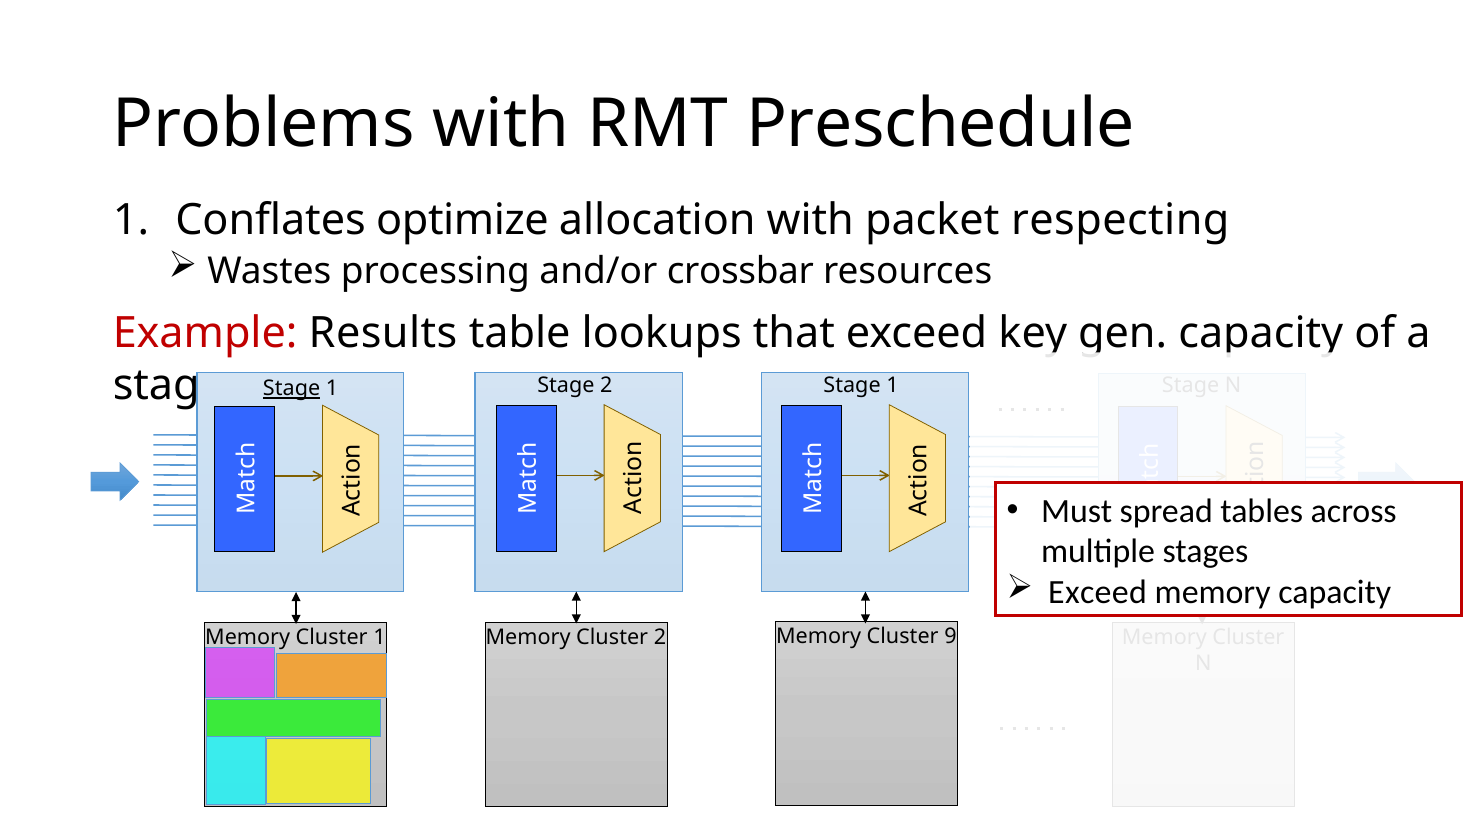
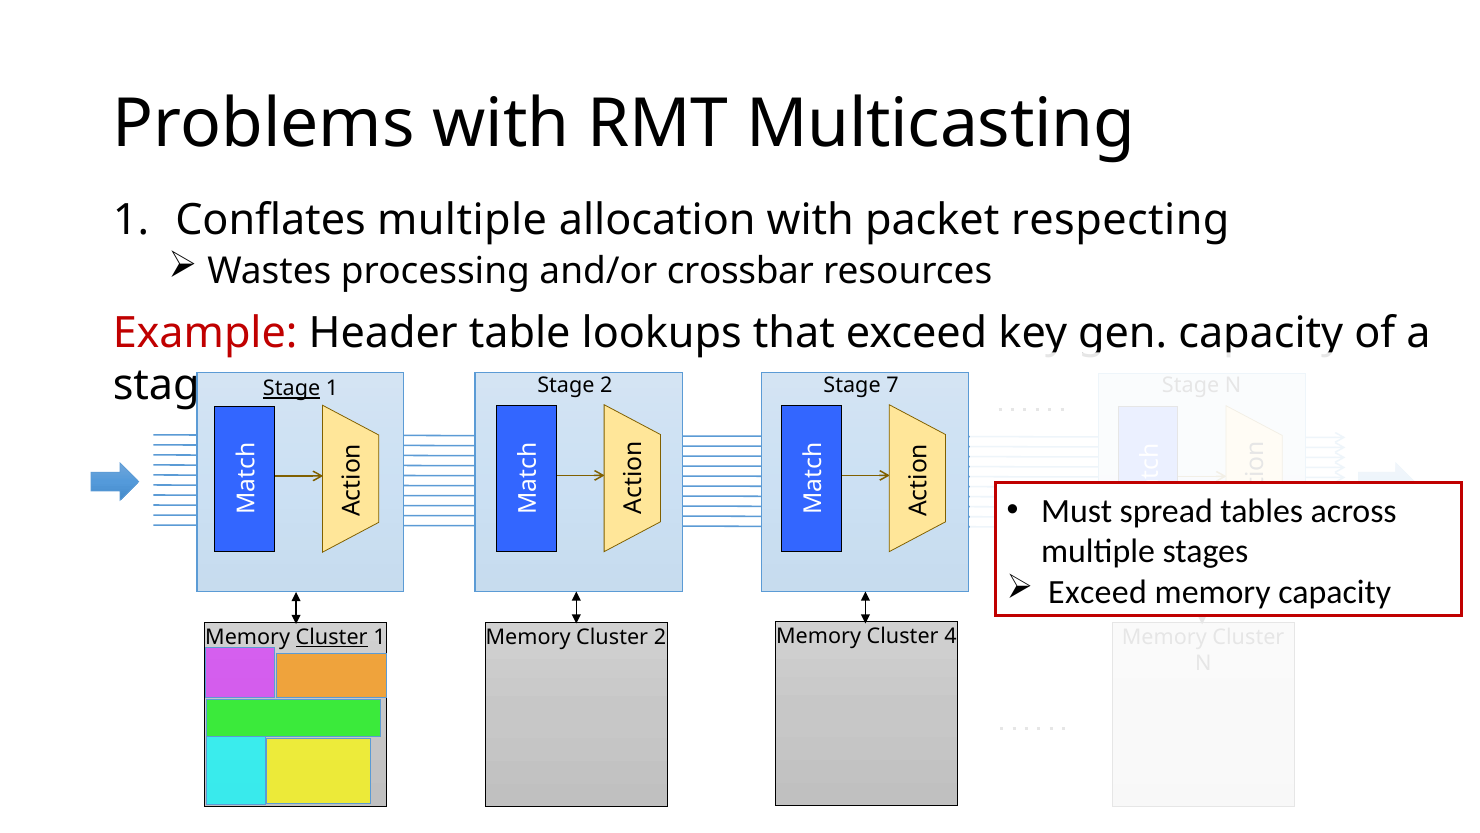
Preschedule: Preschedule -> Multicasting
Conflates optimize: optimize -> multiple
Results: Results -> Header
2 Stage 1: 1 -> 7
Cluster at (332, 636) underline: none -> present
9: 9 -> 4
